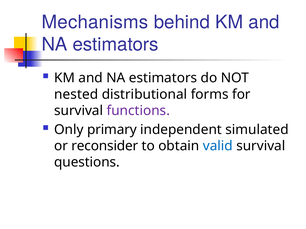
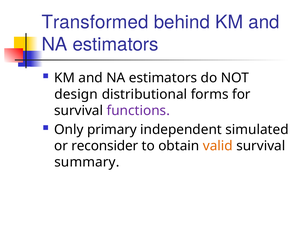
Mechanisms: Mechanisms -> Transformed
nested: nested -> design
valid colour: blue -> orange
questions: questions -> summary
